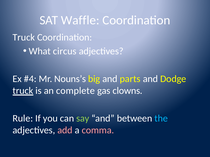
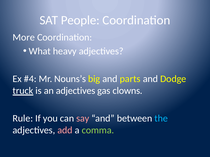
Waffle: Waffle -> People
Truck at (24, 37): Truck -> More
circus: circus -> heavy
an complete: complete -> adjectives
say colour: light green -> pink
comma colour: pink -> light green
